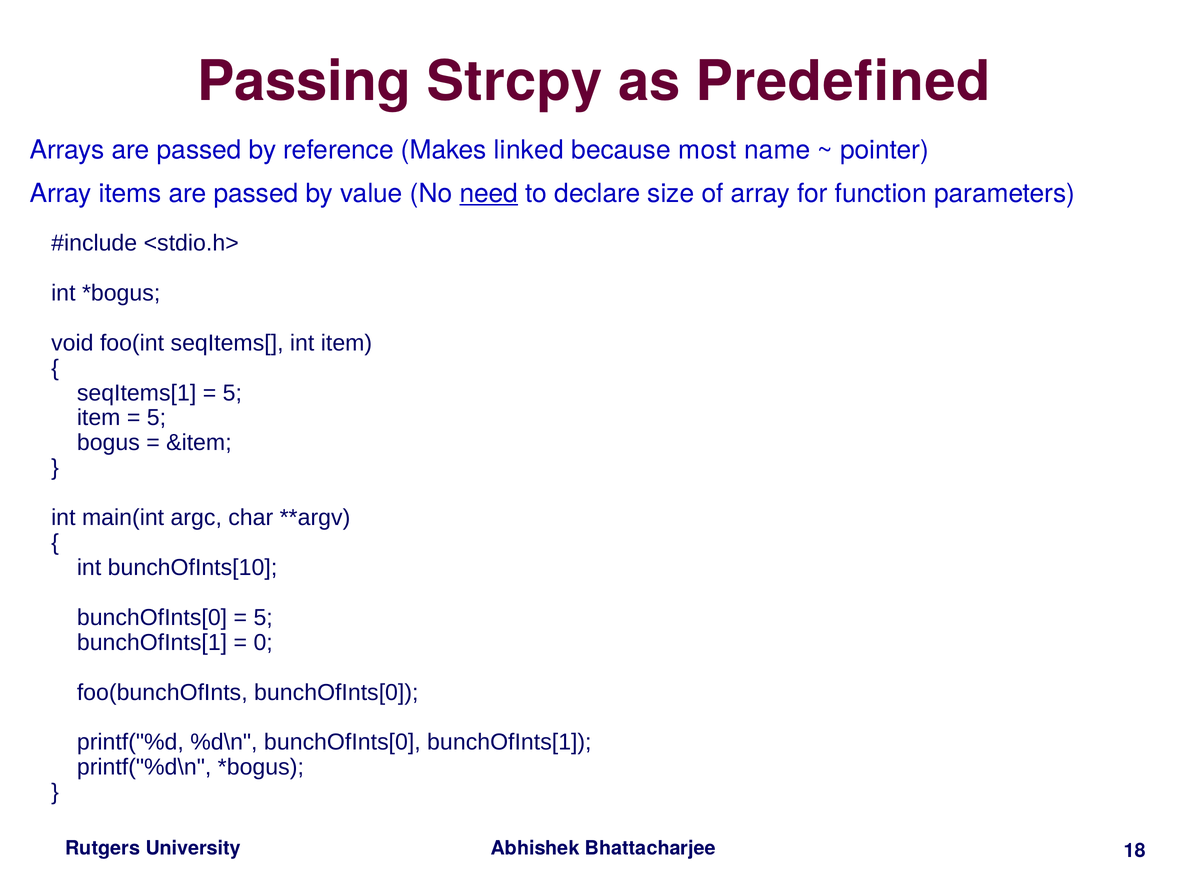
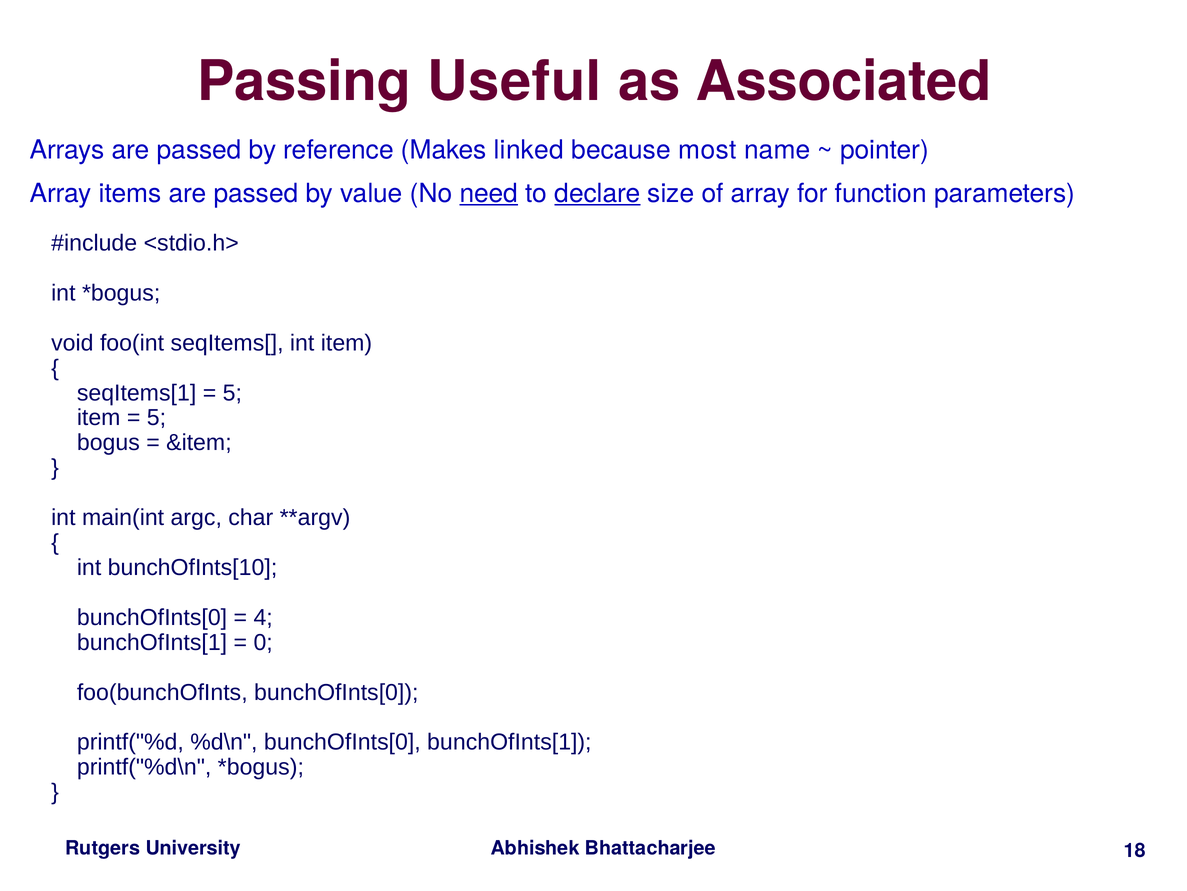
Strcpy: Strcpy -> Useful
Predefined: Predefined -> Associated
declare underline: none -> present
5 at (263, 617): 5 -> 4
